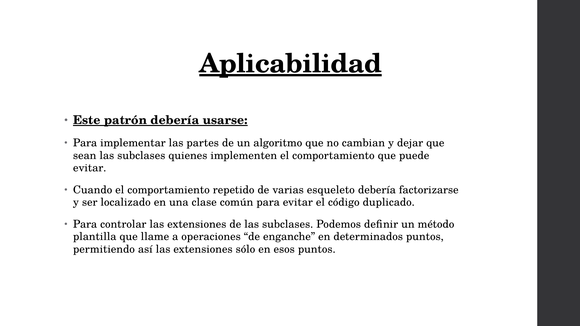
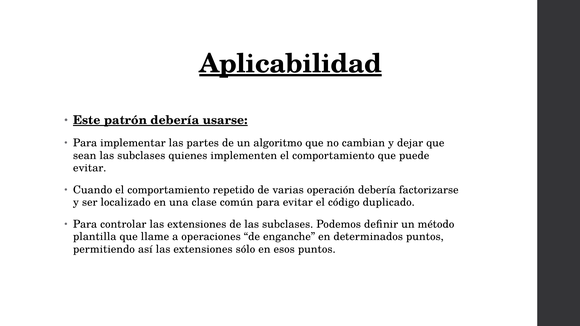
esqueleto: esqueleto -> operación
